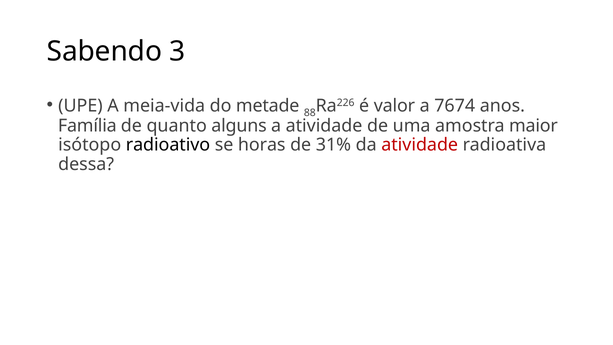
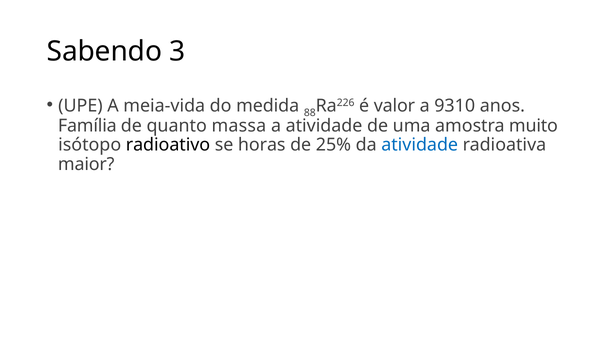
metade: metade -> medida
7674: 7674 -> 9310
alguns: alguns -> massa
maior: maior -> muito
31%: 31% -> 25%
atividade at (420, 145) colour: red -> blue
dessa: dessa -> maior
